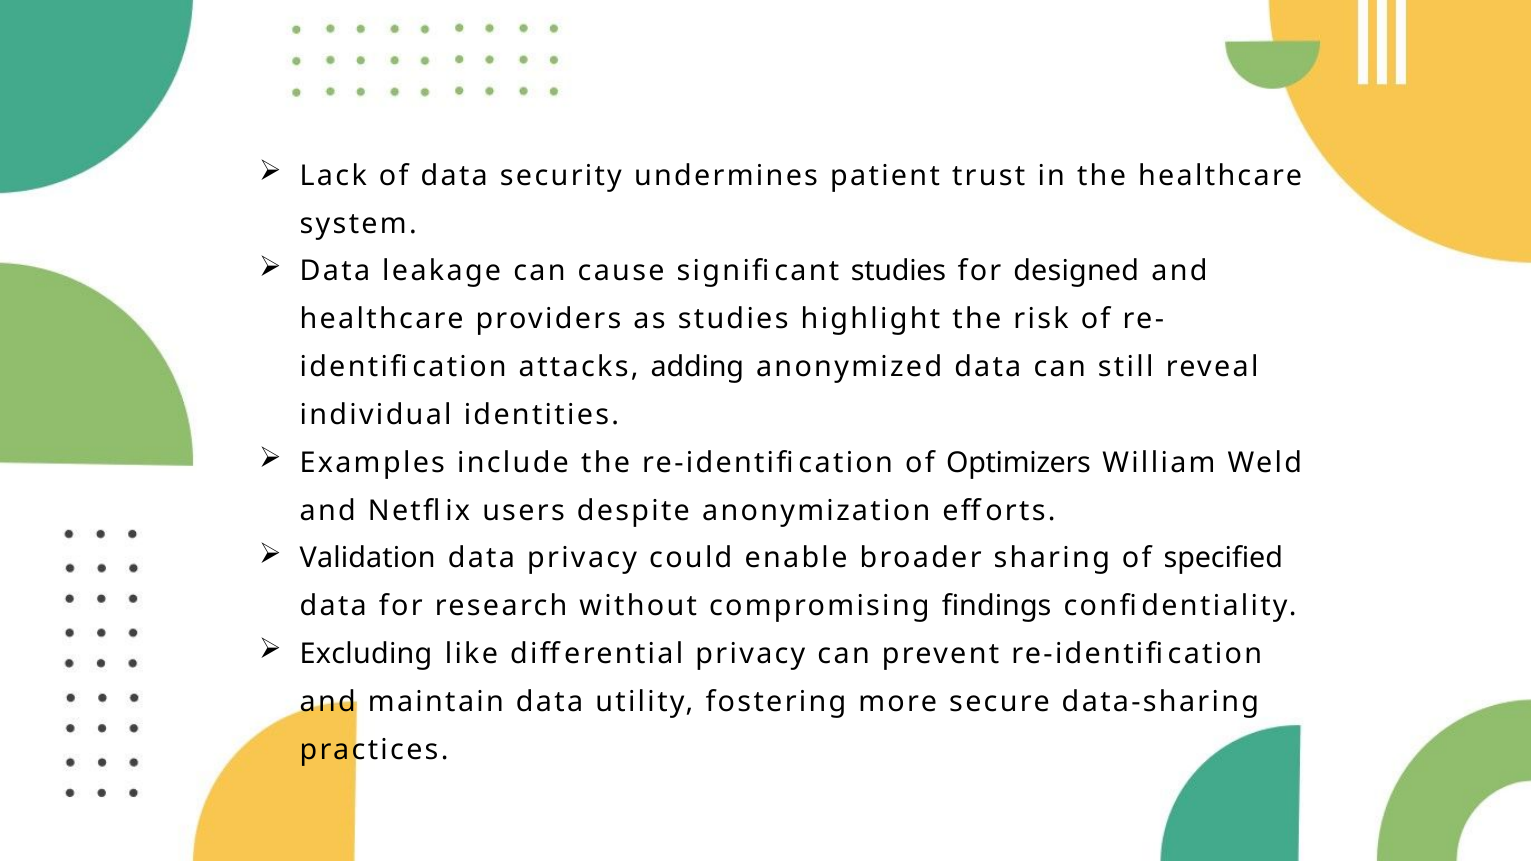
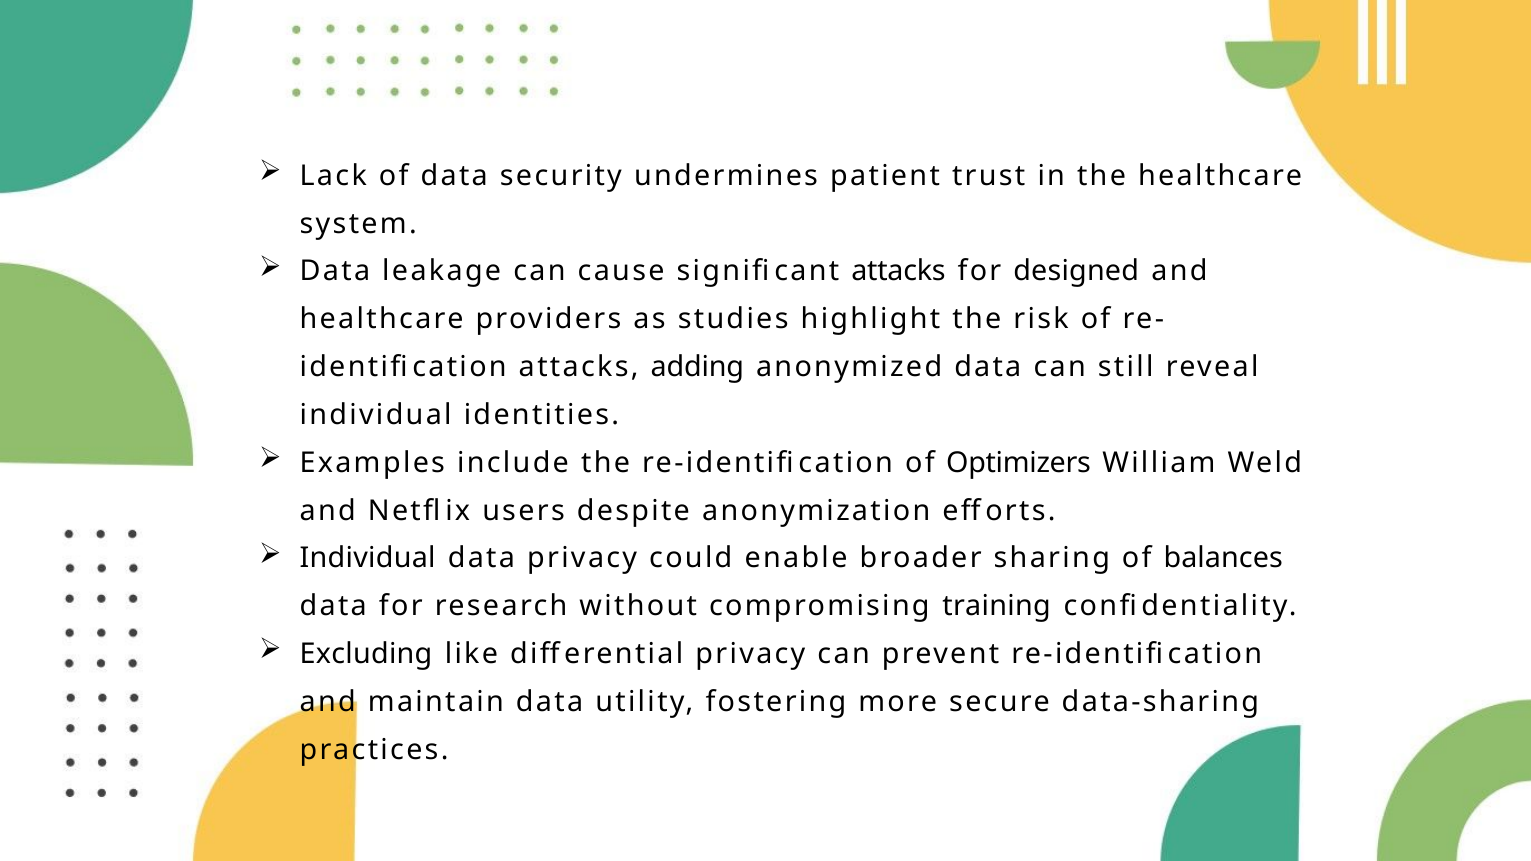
significant studies: studies -> attacks
Validation at (368, 558): Validation -> Individual
specified: specified -> balances
findings: findings -> training
